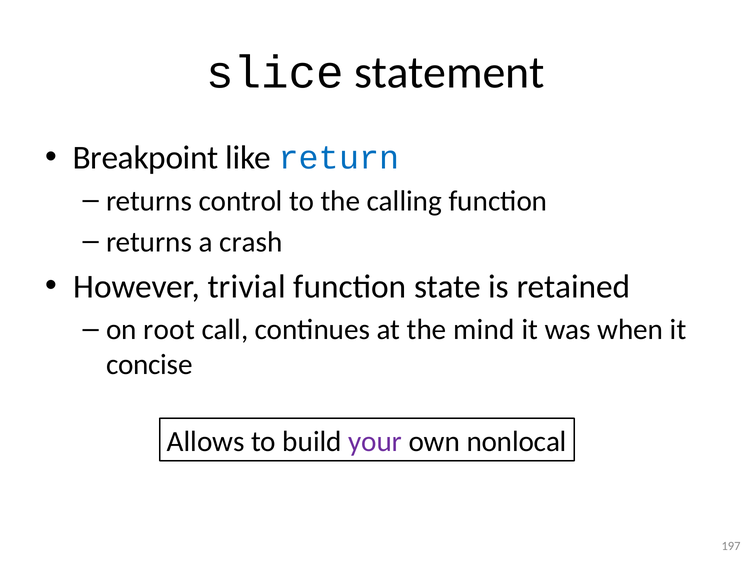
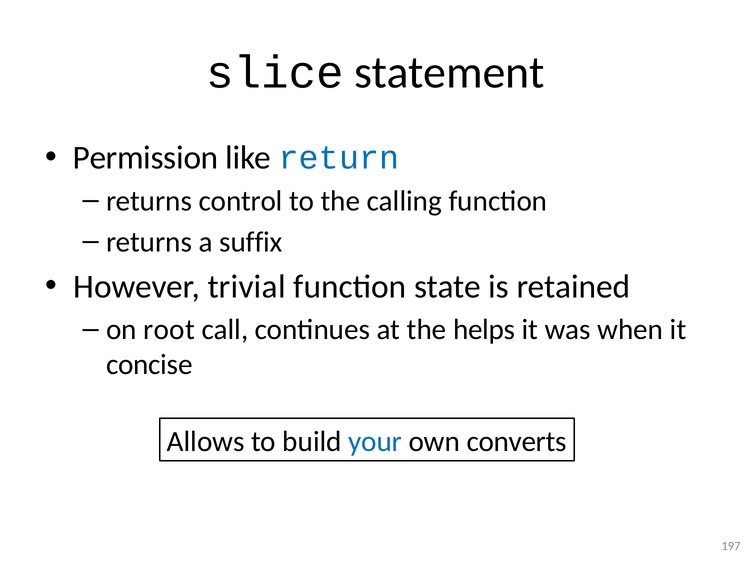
Breakpoint: Breakpoint -> Permission
crash: crash -> suffix
mind: mind -> helps
your colour: purple -> blue
nonlocal: nonlocal -> converts
